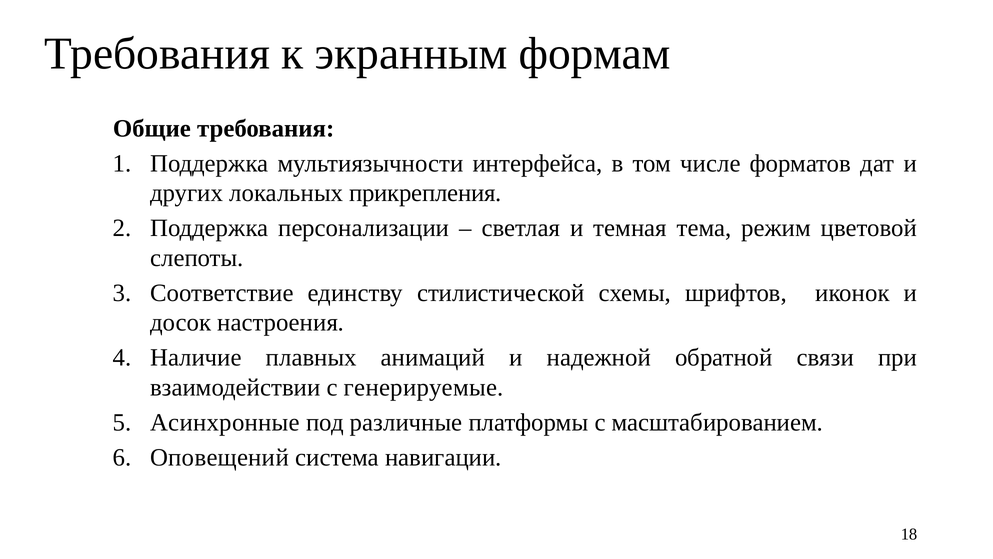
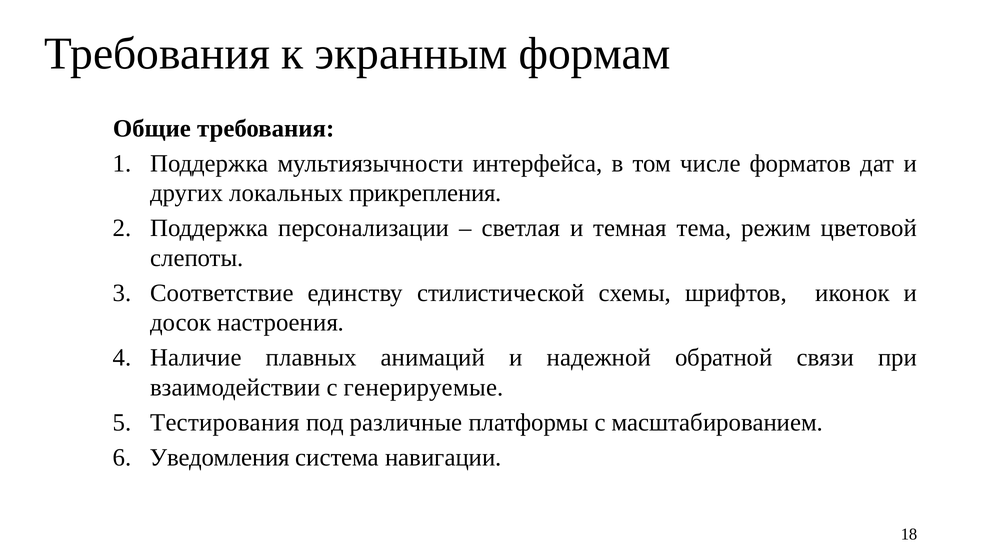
Асинхронные: Асинхронные -> Тестирования
Оповещений: Оповещений -> Уведомления
